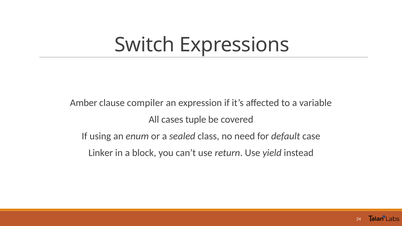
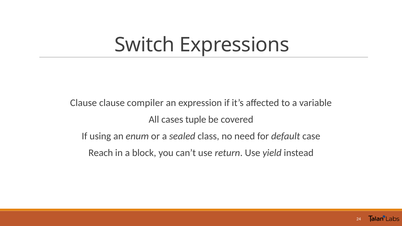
Amber at (84, 103): Amber -> Clause
Linker: Linker -> Reach
